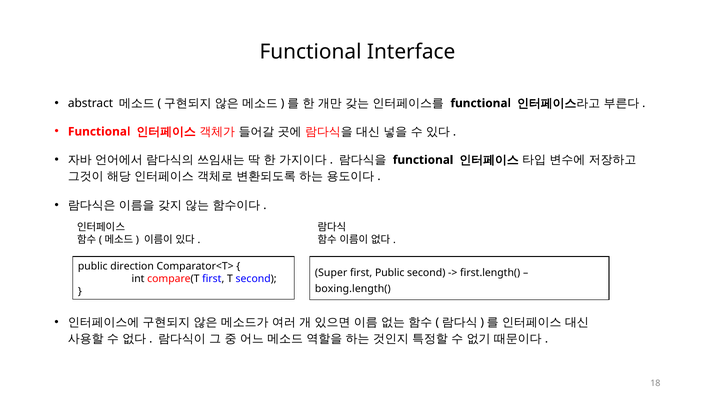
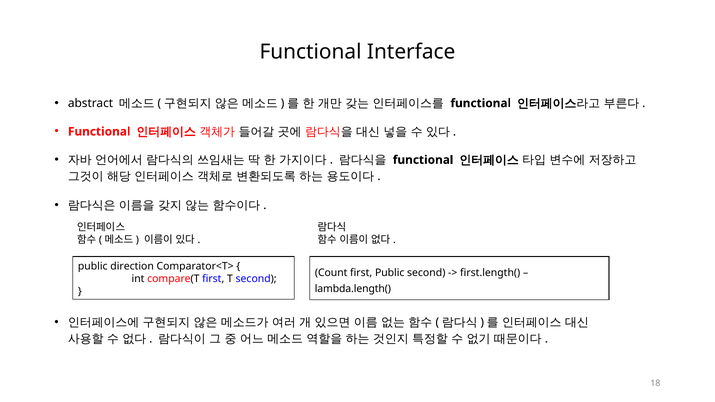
Super: Super -> Count
boxing.length(: boxing.length( -> lambda.length(
